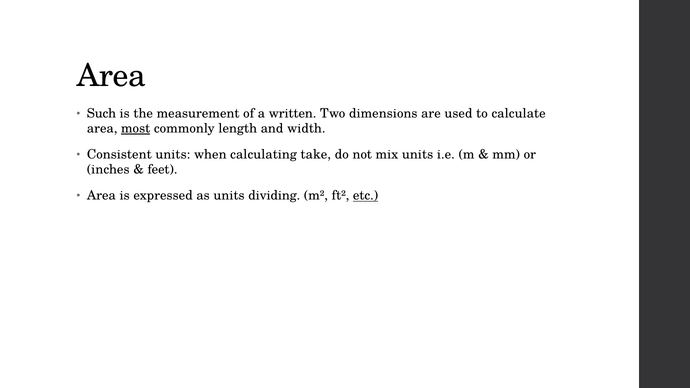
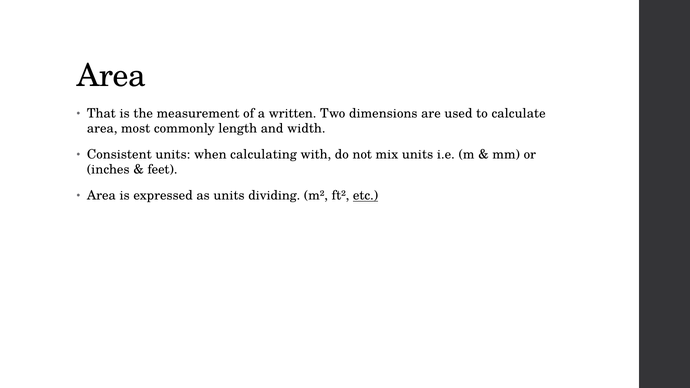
Such: Such -> That
most underline: present -> none
take: take -> with
